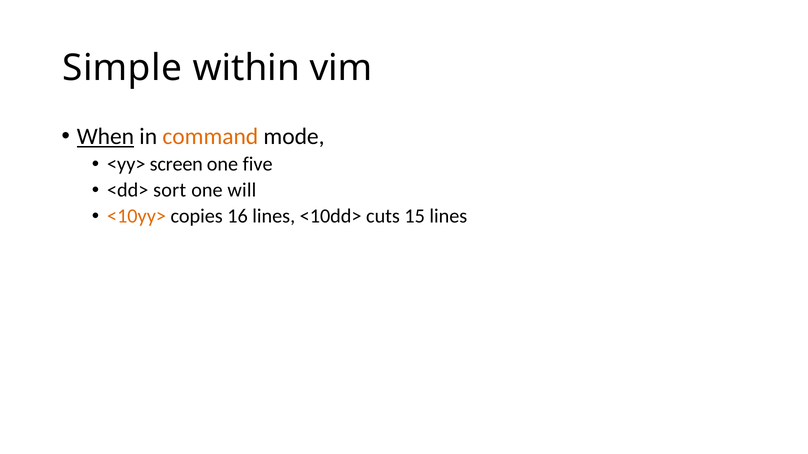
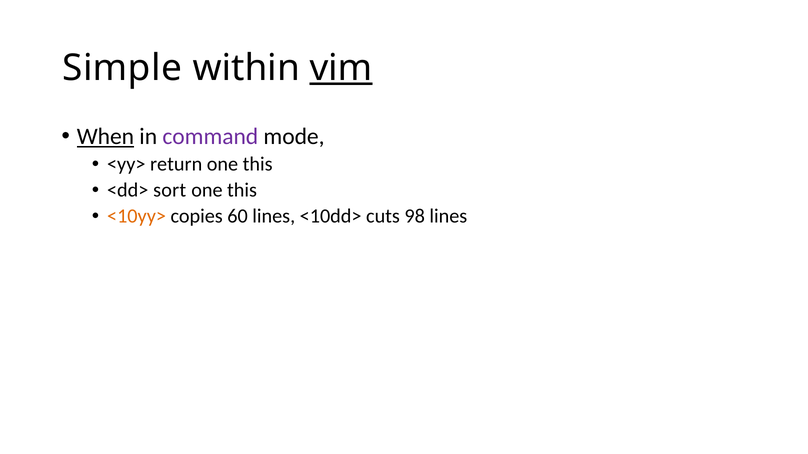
vim underline: none -> present
command colour: orange -> purple
screen: screen -> return
five at (258, 164): five -> this
will at (242, 190): will -> this
16: 16 -> 60
15: 15 -> 98
